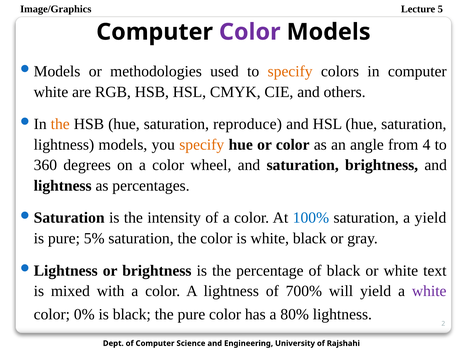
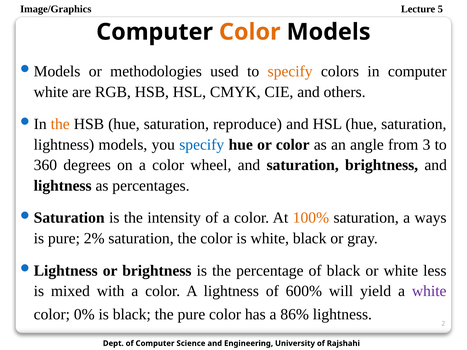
Color at (250, 32) colour: purple -> orange
specify at (202, 145) colour: orange -> blue
4: 4 -> 3
100% colour: blue -> orange
a yield: yield -> ways
5%: 5% -> 2%
text: text -> less
700%: 700% -> 600%
80%: 80% -> 86%
